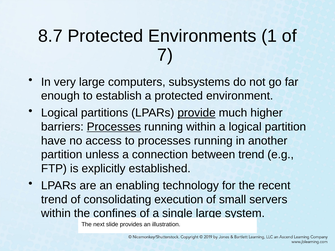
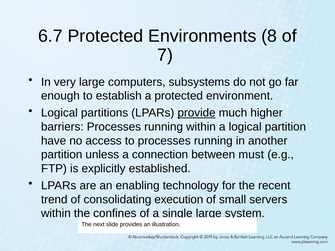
8.7: 8.7 -> 6.7
1: 1 -> 8
Processes at (114, 127) underline: present -> none
between trend: trend -> must
